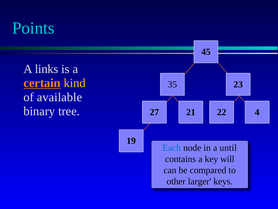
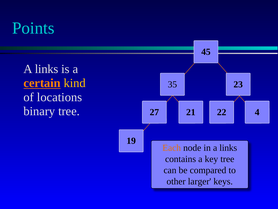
available: available -> locations
Each colour: blue -> orange
in a until: until -> links
key will: will -> tree
